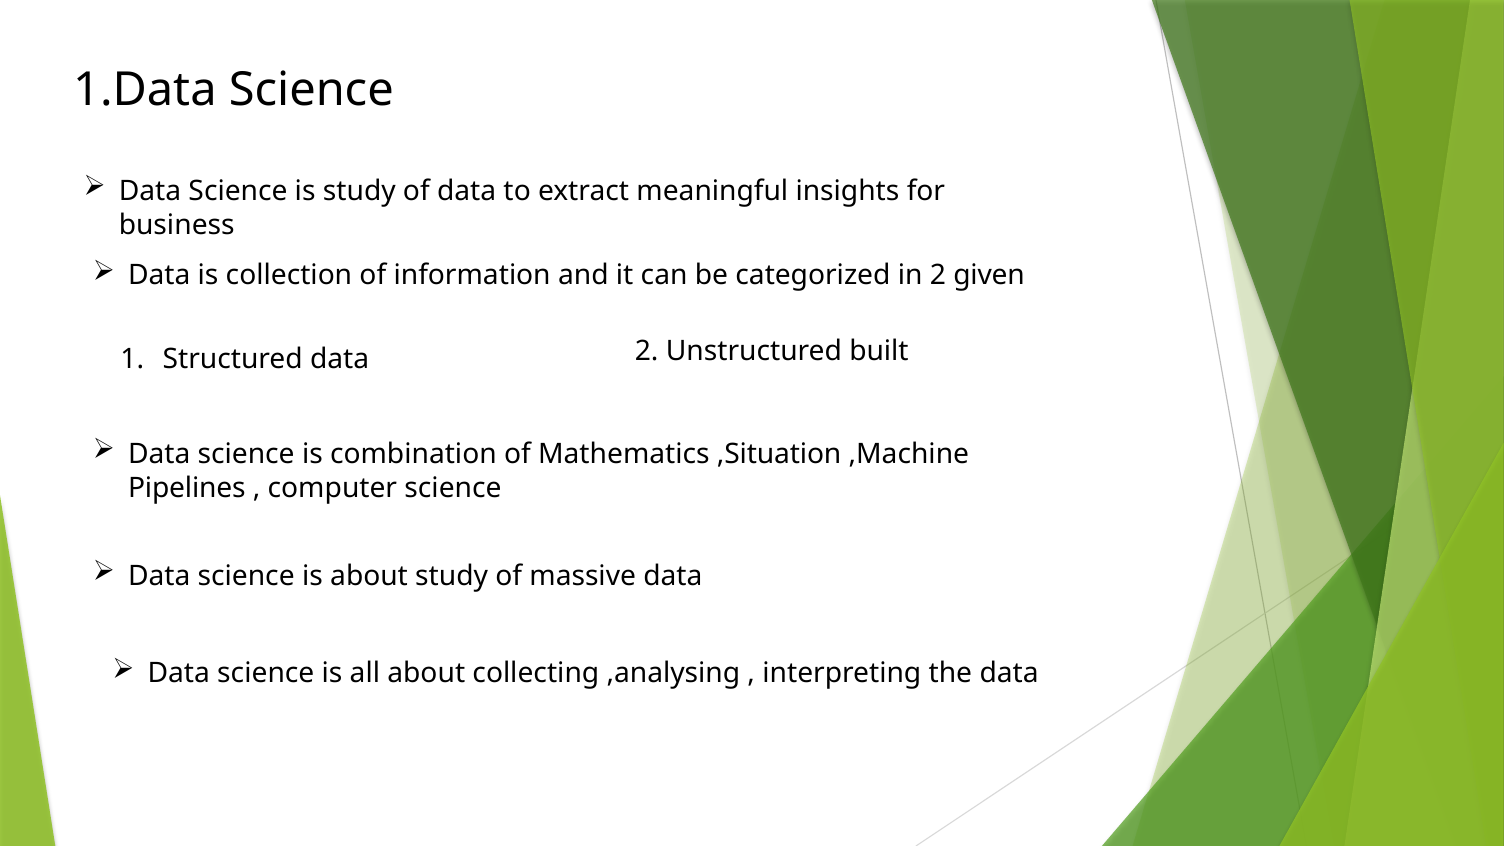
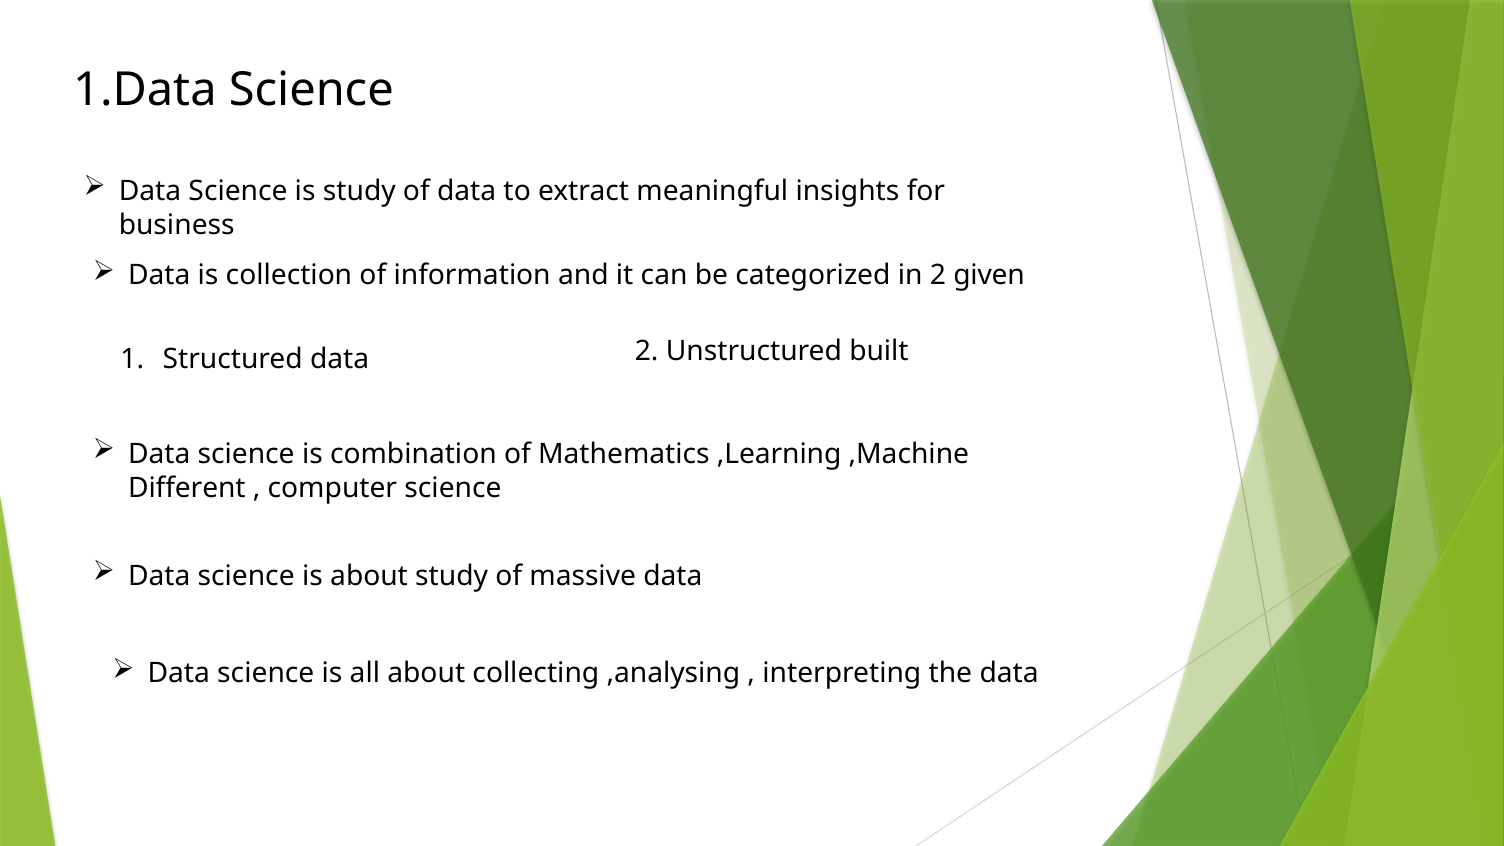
,Situation: ,Situation -> ,Learning
Pipelines: Pipelines -> Different
